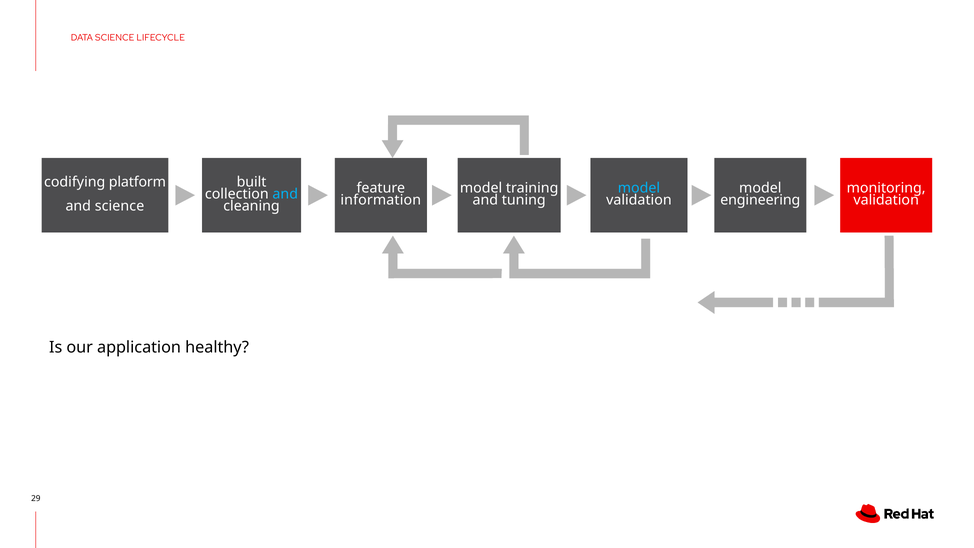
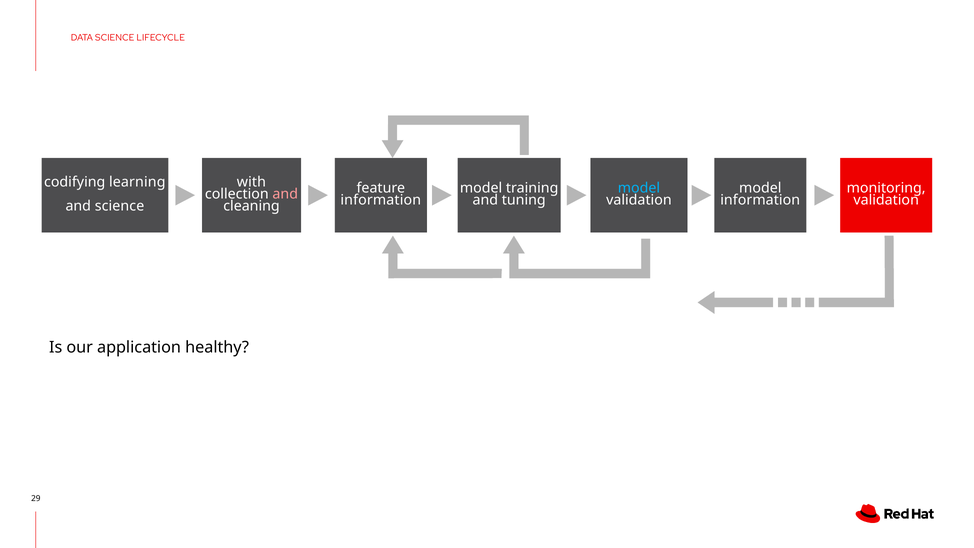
platform: platform -> learning
built: built -> with
and at (285, 194) colour: light blue -> pink
engineering at (760, 200): engineering -> information
